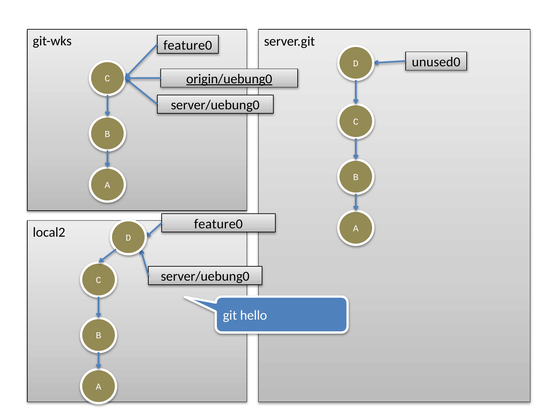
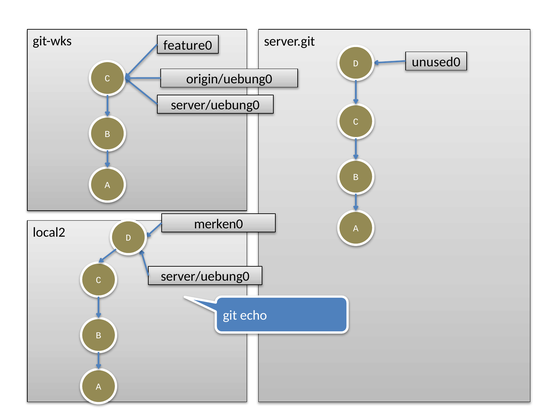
origin/uebung0 underline: present -> none
feature0 at (218, 224): feature0 -> merken0
hello: hello -> echo
